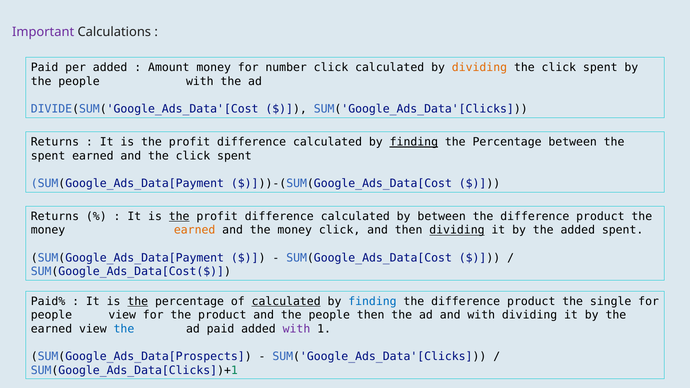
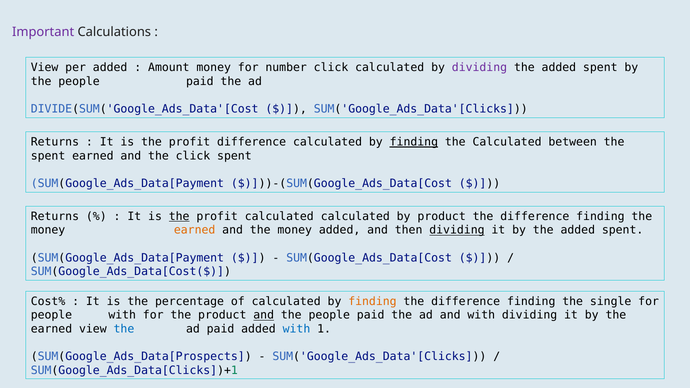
Paid at (45, 68): Paid -> View
dividing at (479, 68) colour: orange -> purple
click at (559, 68): click -> added
with at (200, 82): with -> paid
Percentage at (507, 142): Percentage -> Calculated
difference at (279, 216): difference -> calculated
by between: between -> product
product at (600, 216): product -> finding
money click: click -> added
Paid%: Paid% -> Cost%
the at (138, 302) underline: present -> none
calculated at (286, 302) underline: present -> none
finding at (372, 302) colour: blue -> orange
product at (531, 302): product -> finding
people view: view -> with
and at (264, 315) underline: none -> present
then at (371, 315): then -> paid
with at (296, 329) colour: purple -> blue
